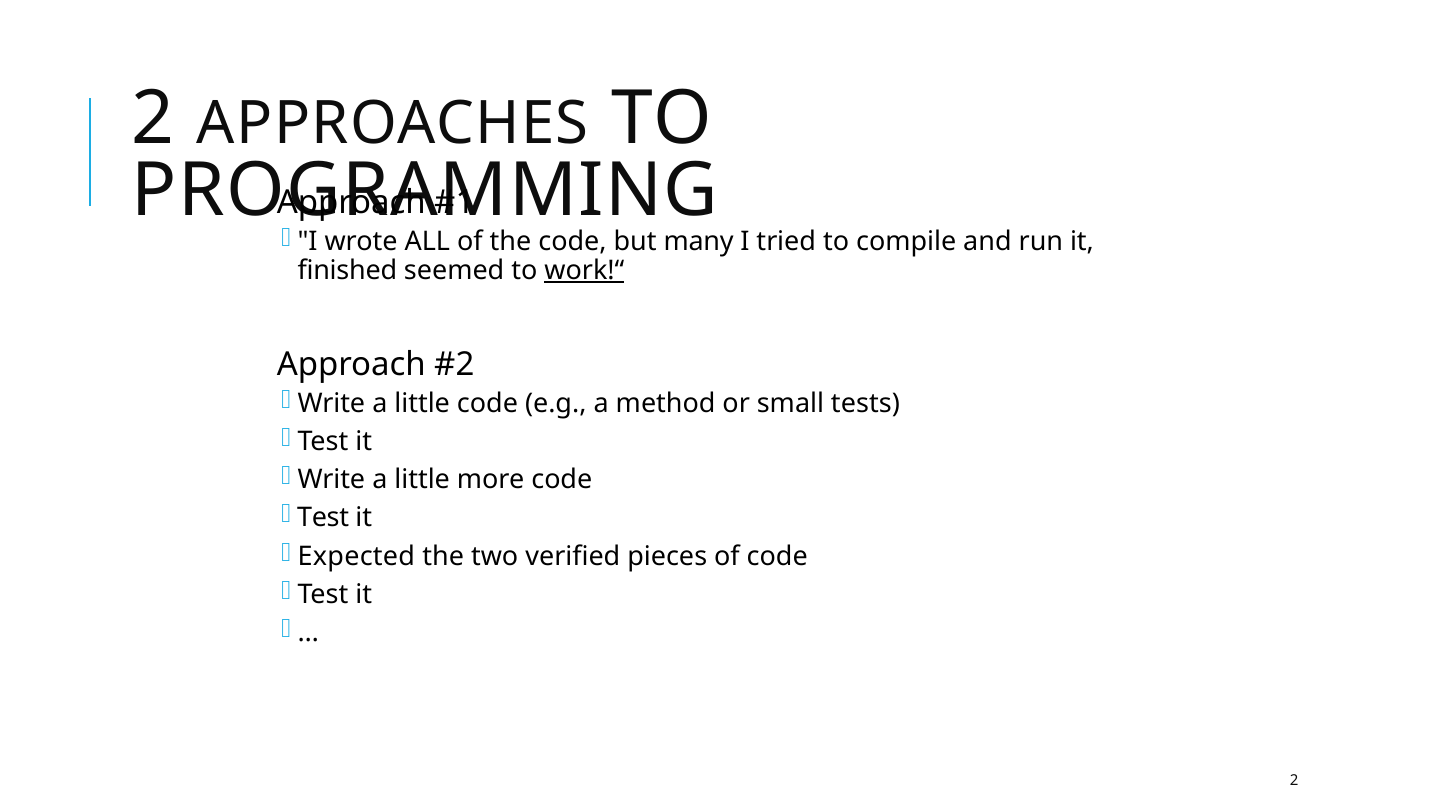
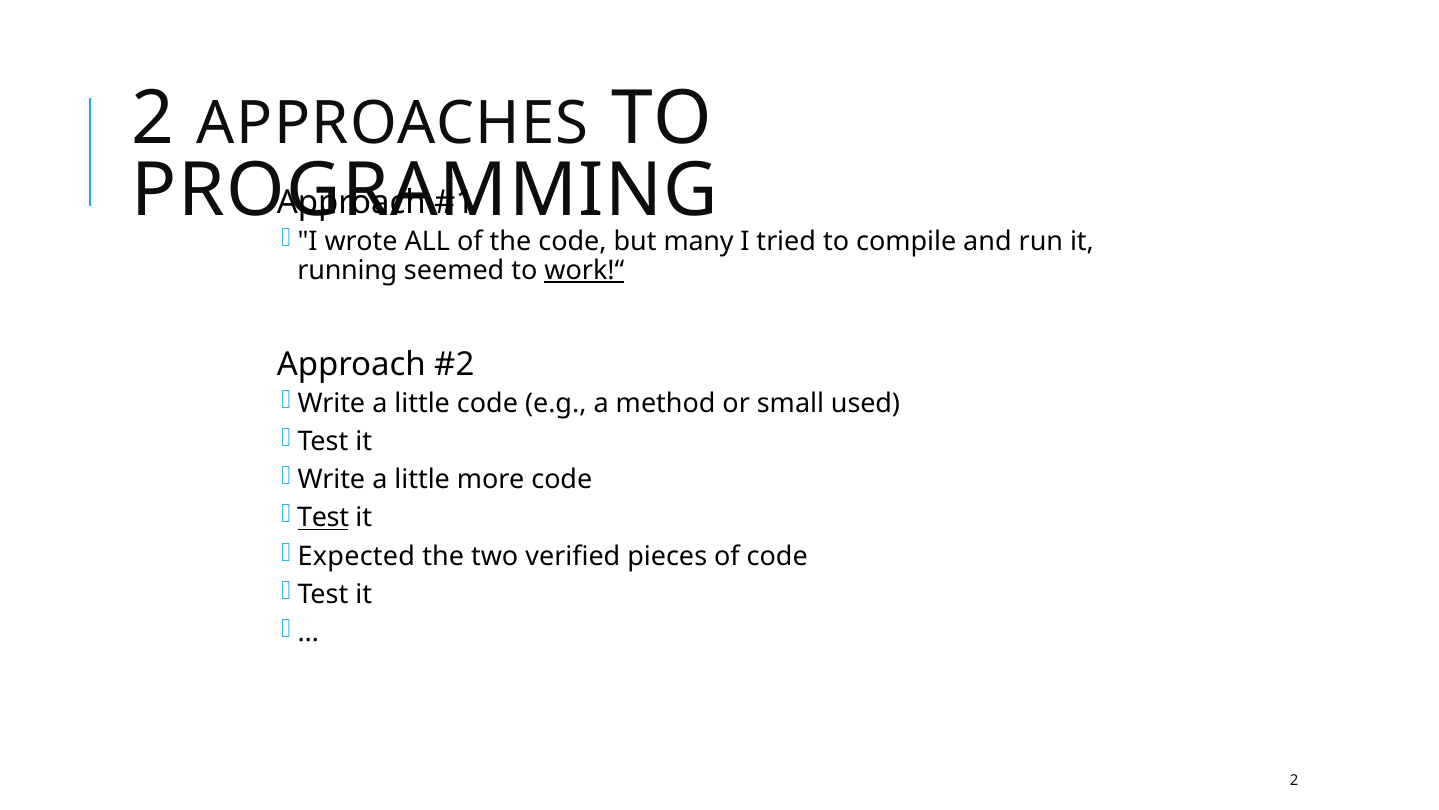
finished: finished -> running
tests: tests -> used
Test at (323, 518) underline: none -> present
